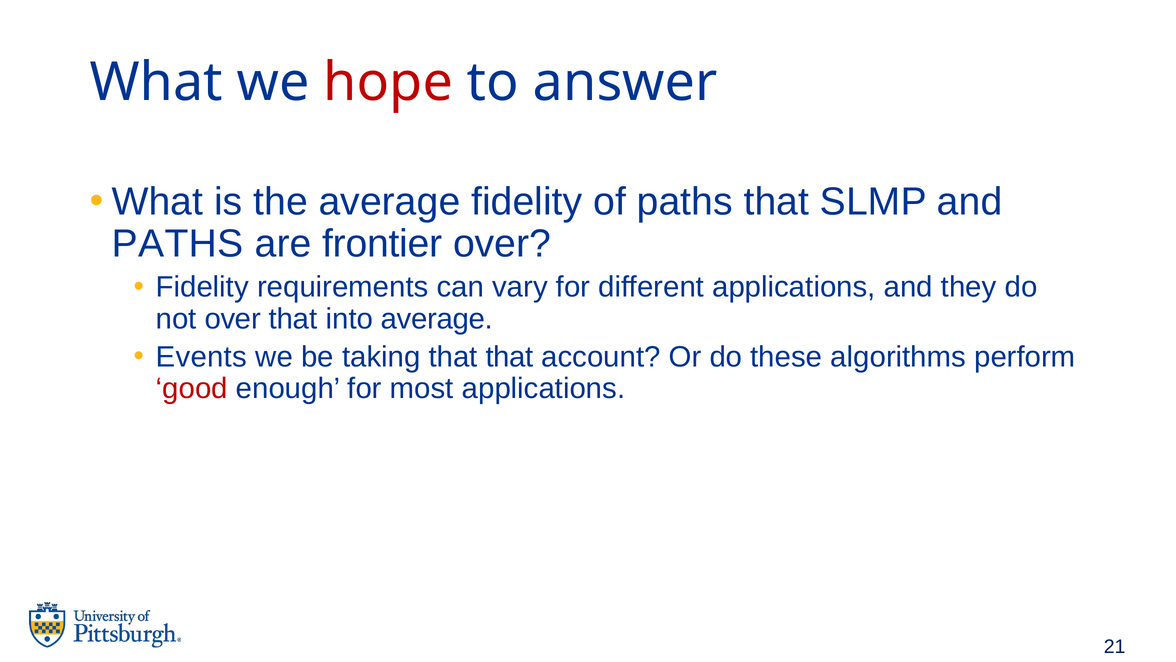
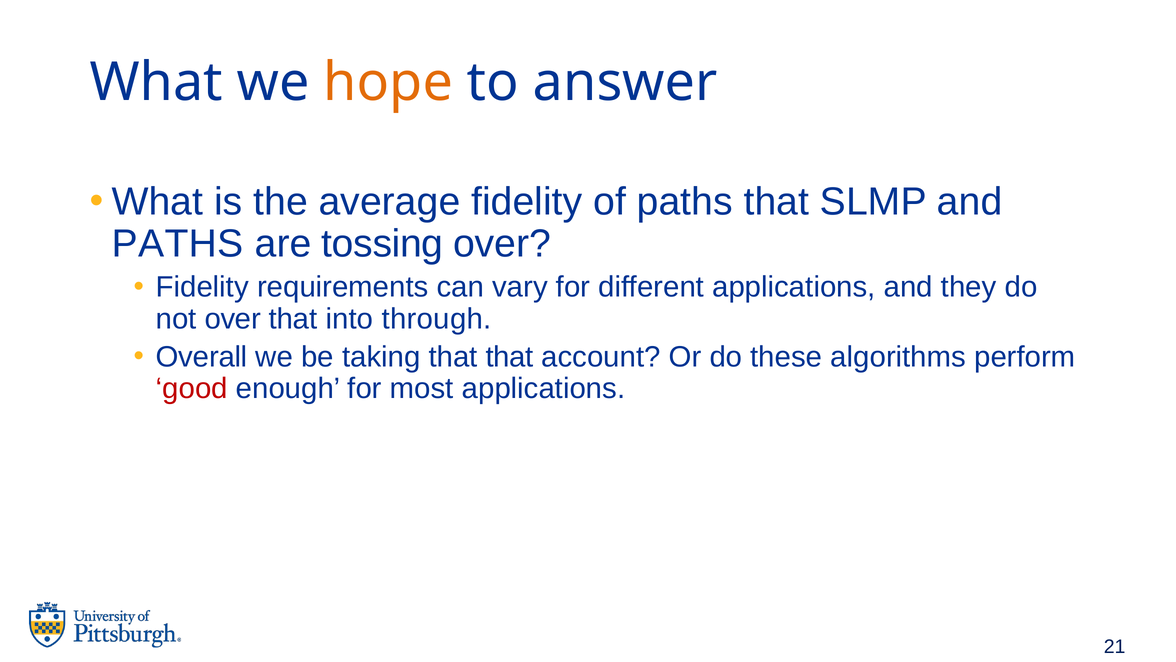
hope colour: red -> orange
frontier: frontier -> tossing
into average: average -> through
Events: Events -> Overall
